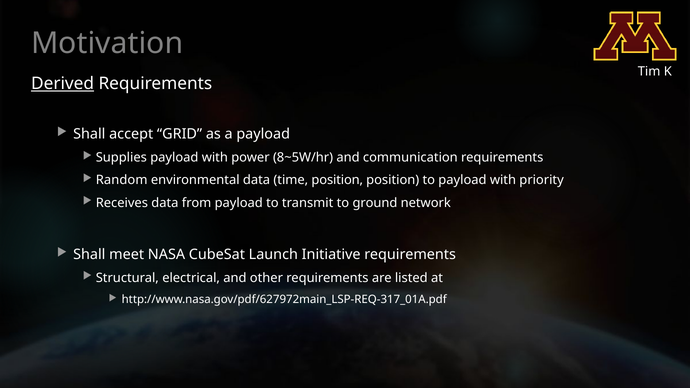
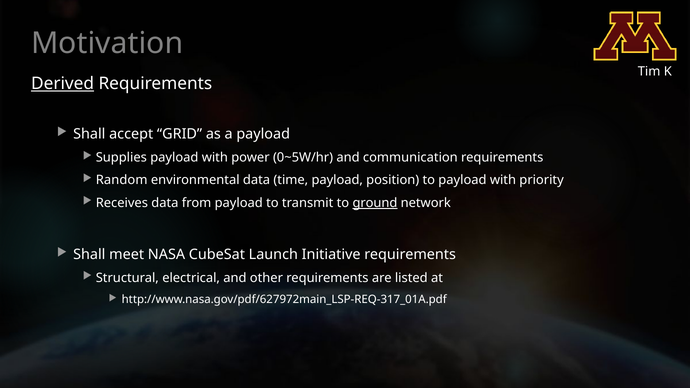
8~5W/hr: 8~5W/hr -> 0~5W/hr
time position: position -> payload
ground underline: none -> present
